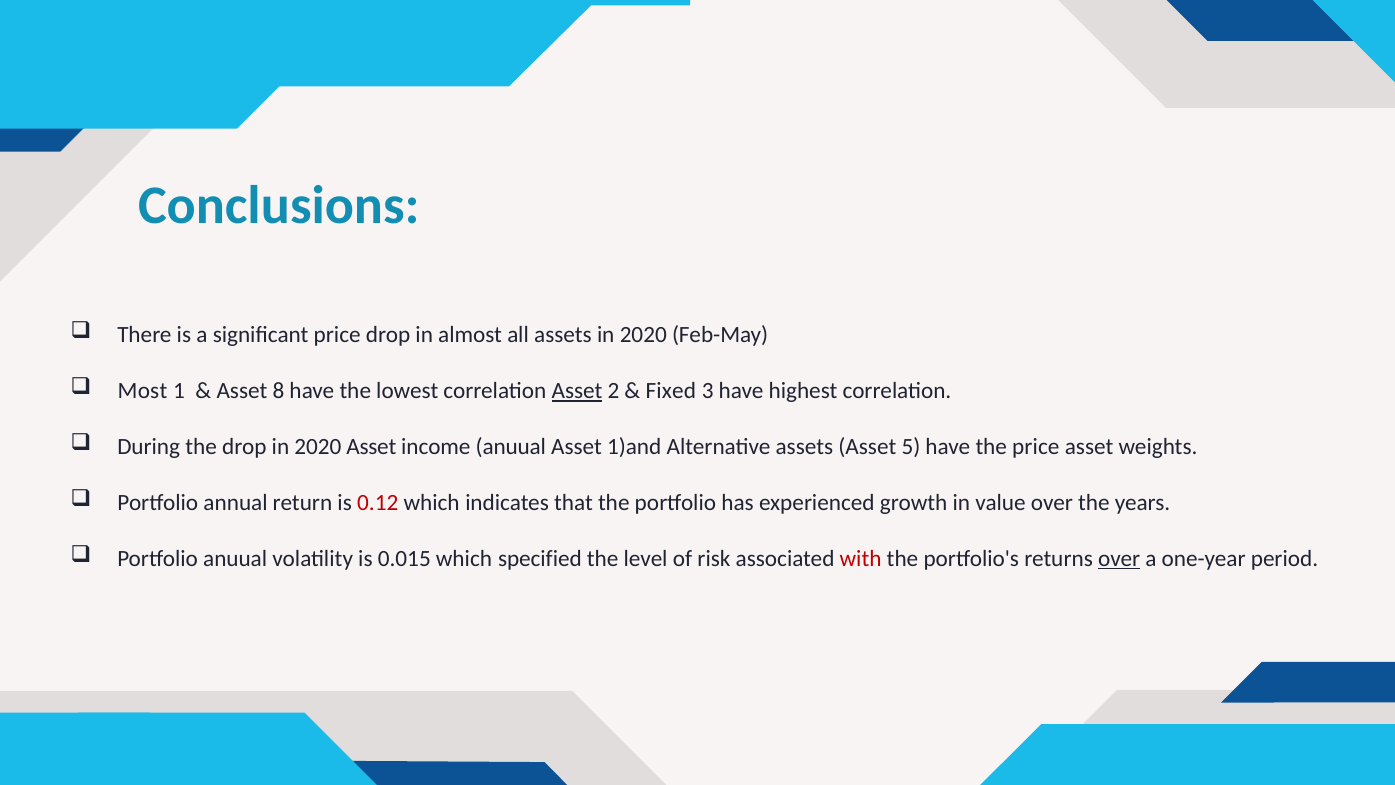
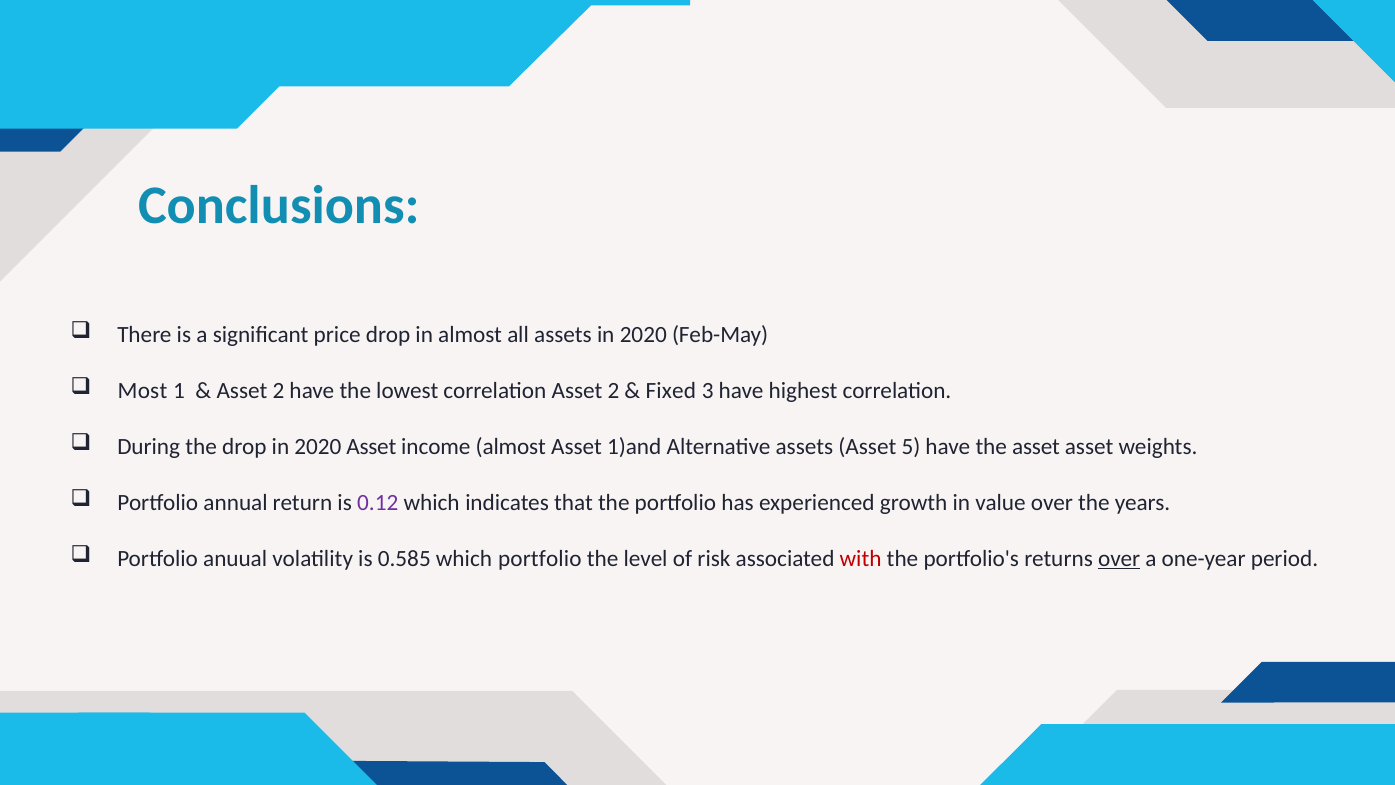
8 at (278, 391): 8 -> 2
Asset at (577, 391) underline: present -> none
income anuual: anuual -> almost
the price: price -> asset
0.12 colour: red -> purple
0.015: 0.015 -> 0.585
which specified: specified -> portfolio
